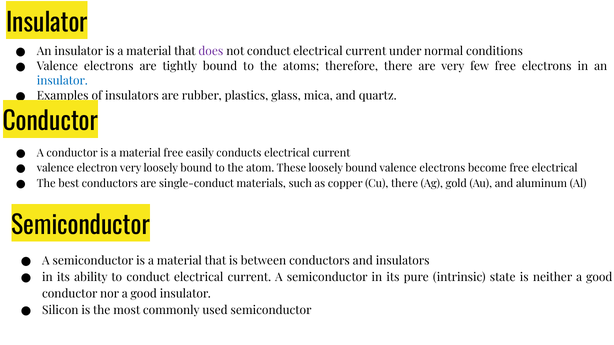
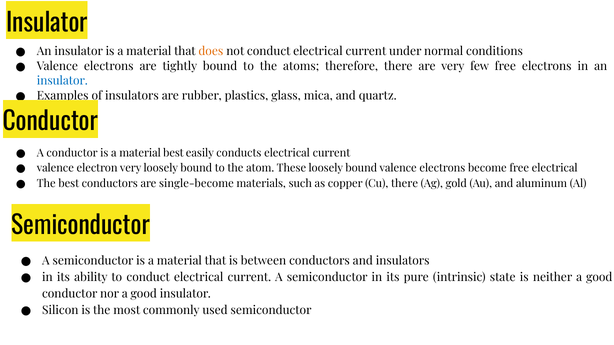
does colour: purple -> orange
material free: free -> best
single-conduct: single-conduct -> single-become
